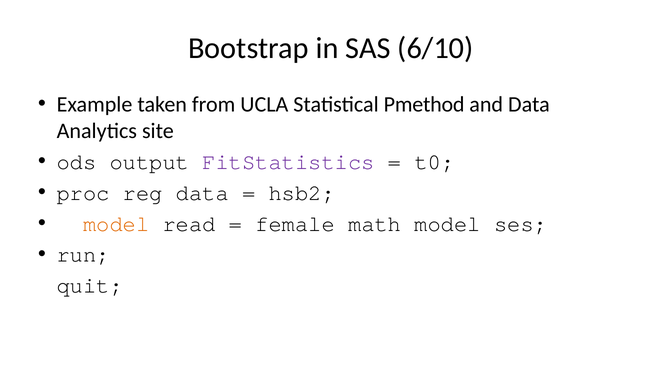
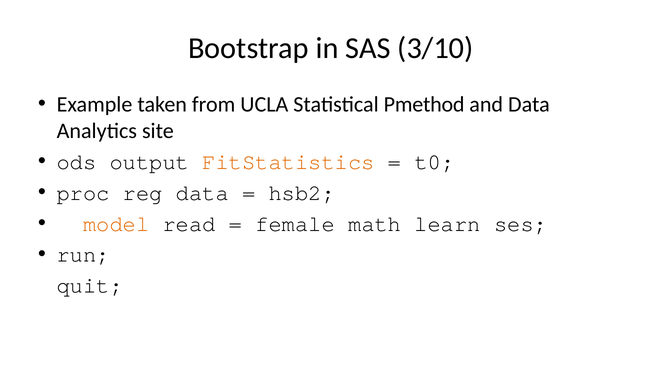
6/10: 6/10 -> 3/10
FitStatistics colour: purple -> orange
math model: model -> learn
